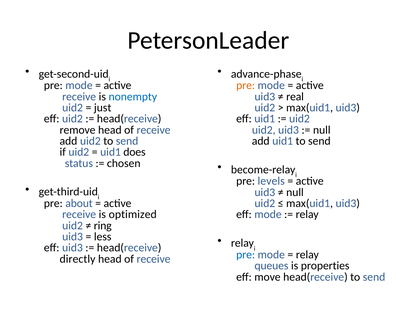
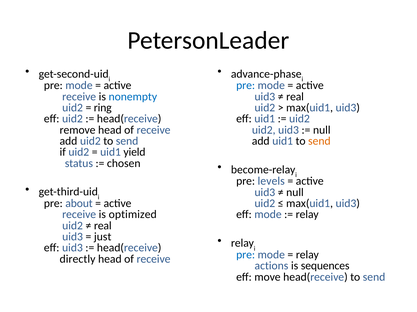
pre at (246, 86) colour: orange -> blue
just: just -> ring
send at (319, 141) colour: black -> orange
does: does -> yield
ring at (103, 226): ring -> real
less: less -> just
queues: queues -> actions
properties: properties -> sequences
